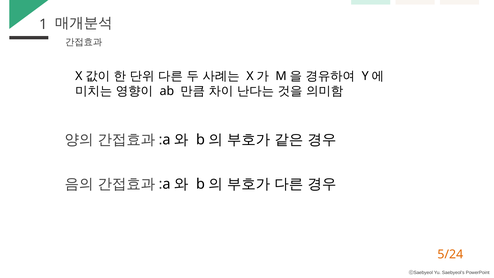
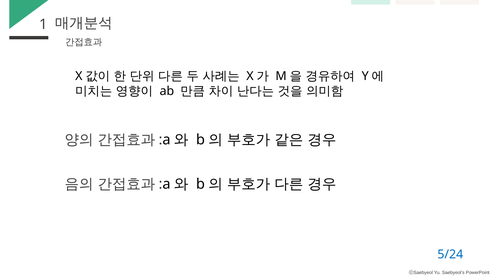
5/24 colour: orange -> blue
